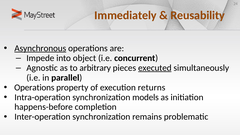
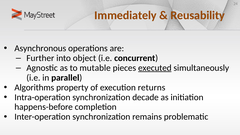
Asynchronous underline: present -> none
Impede: Impede -> Further
arbitrary: arbitrary -> mutable
Operations at (34, 87): Operations -> Algorithms
models: models -> decade
